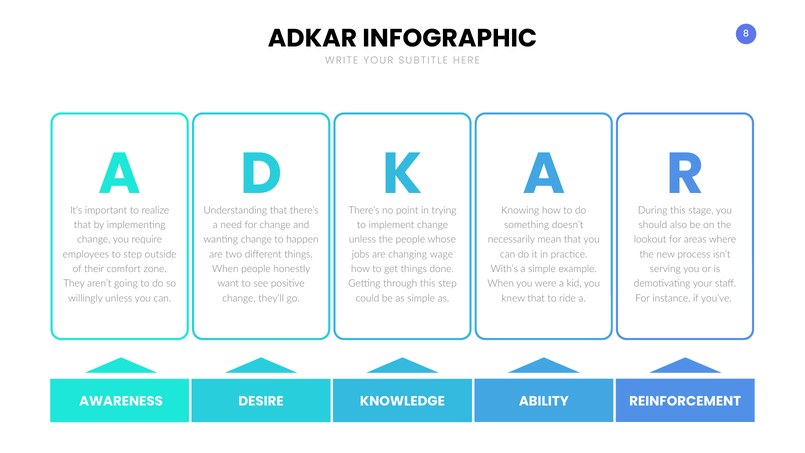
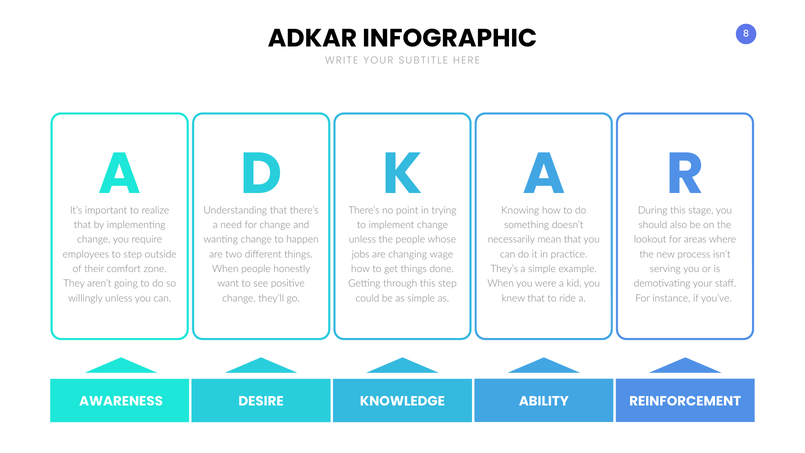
With’s: With’s -> They’s
